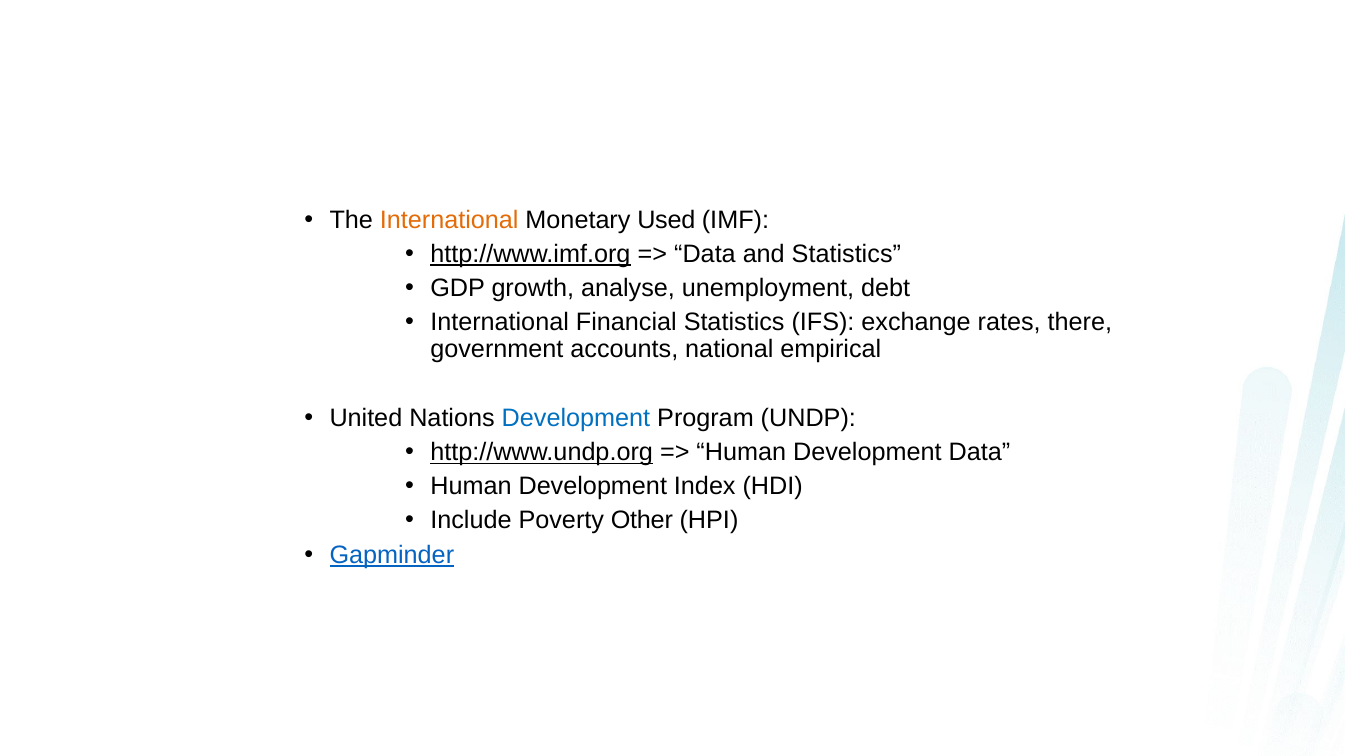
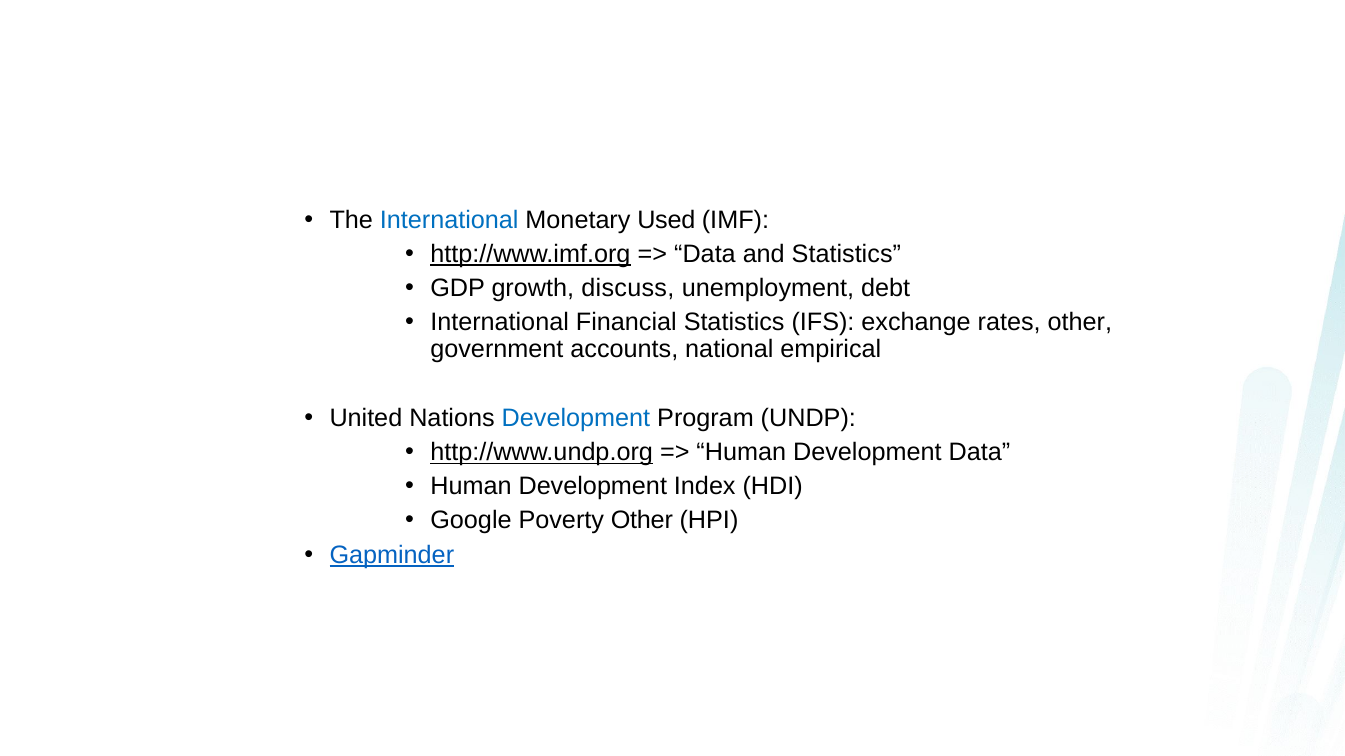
International at (449, 220) colour: orange -> blue
analyse: analyse -> discuss
rates there: there -> other
Include: Include -> Google
